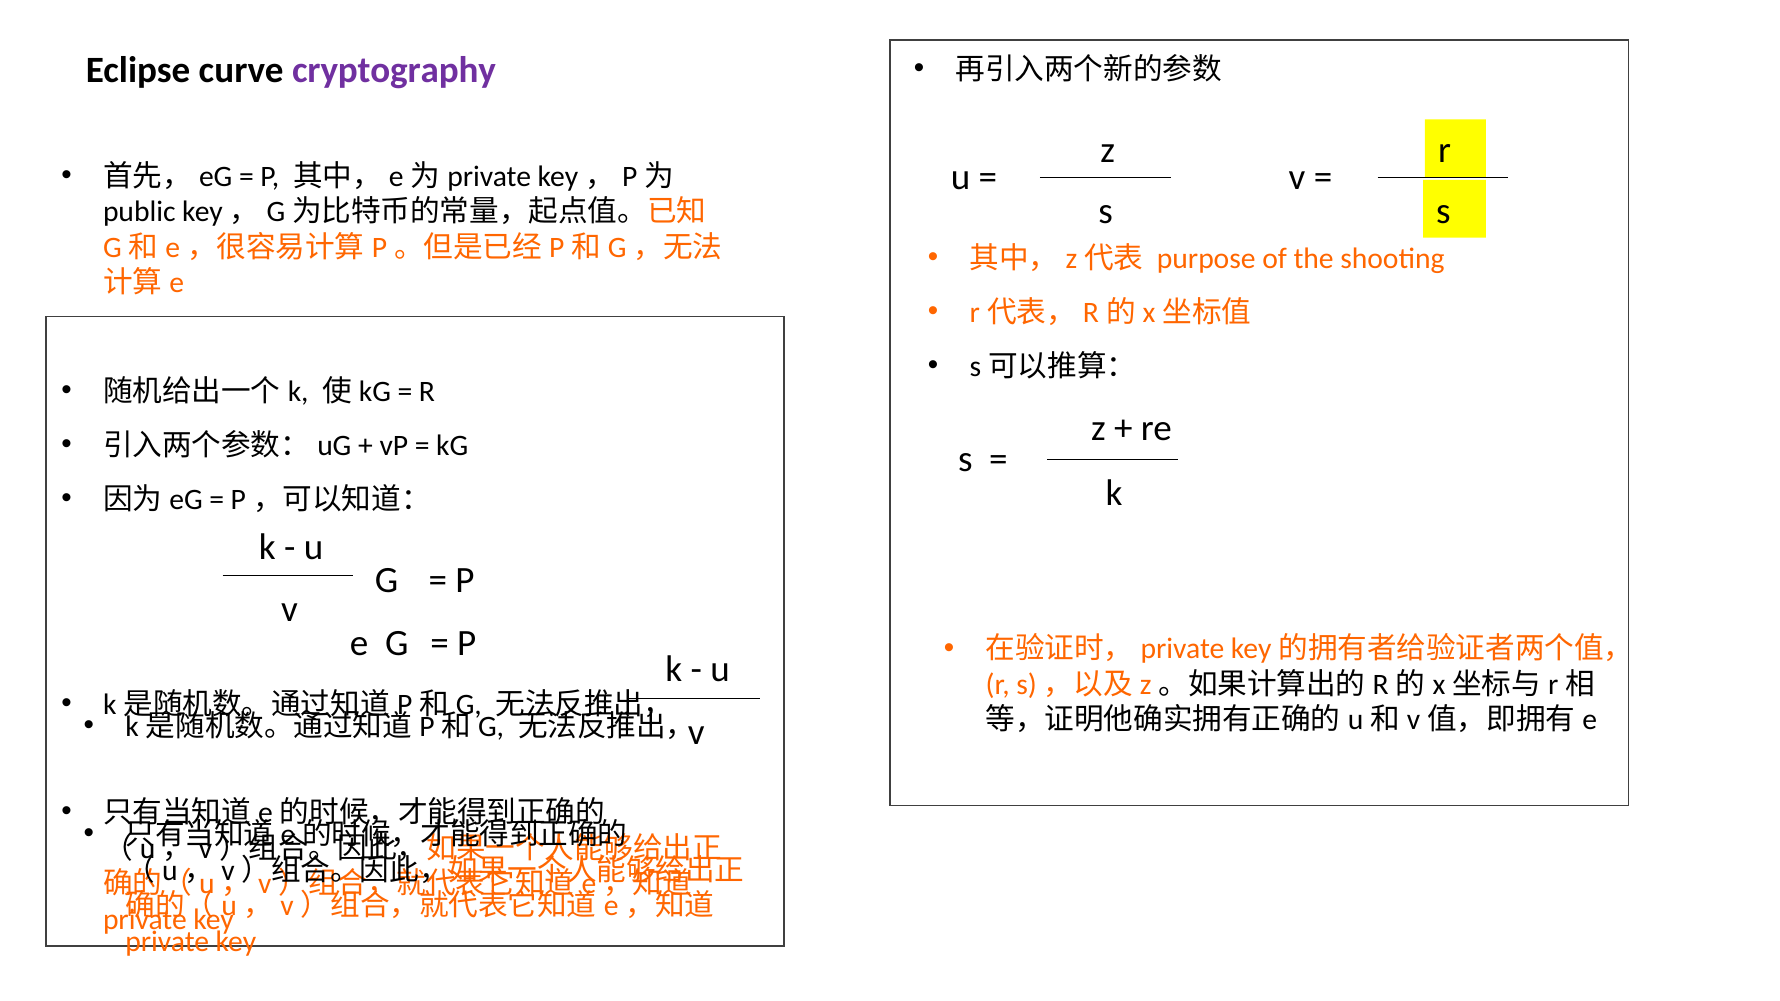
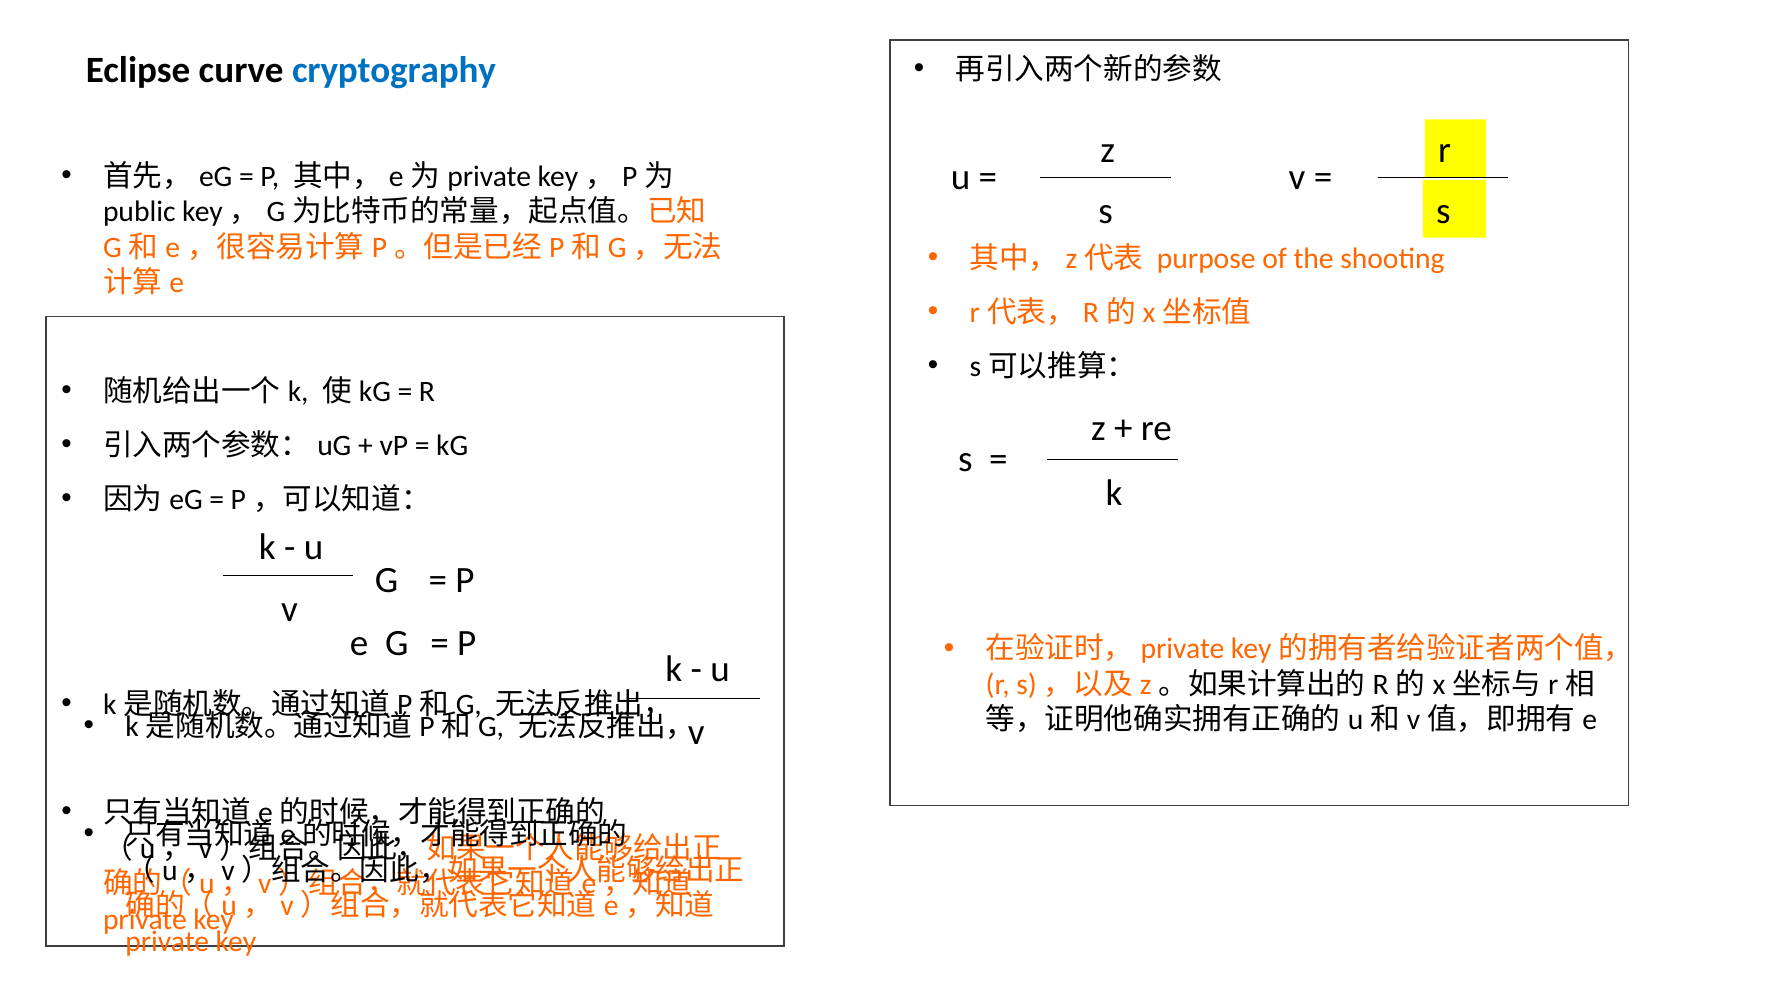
cryptography colour: purple -> blue
